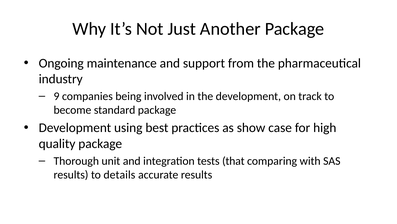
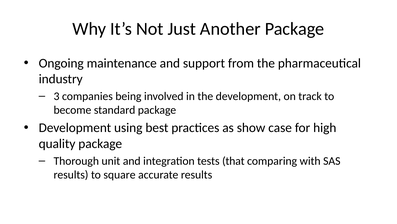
9: 9 -> 3
details: details -> square
